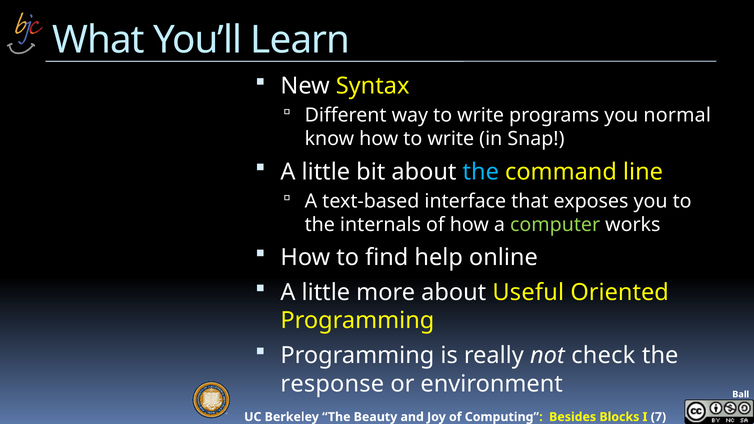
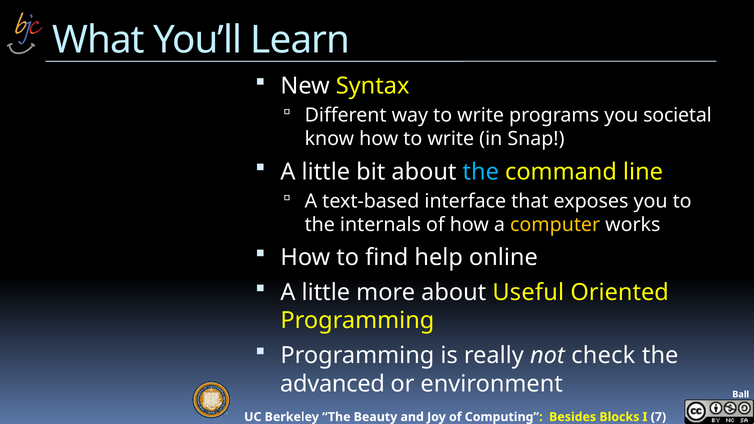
normal: normal -> societal
computer colour: light green -> yellow
response: response -> advanced
